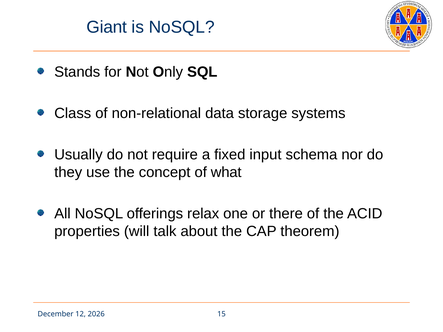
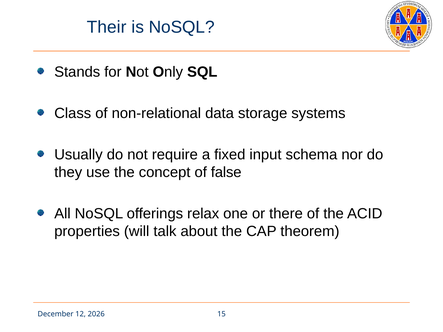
Giant: Giant -> Their
what: what -> false
